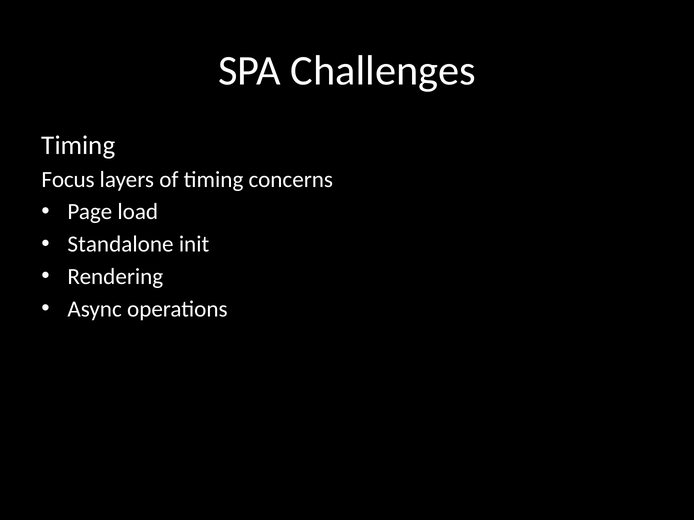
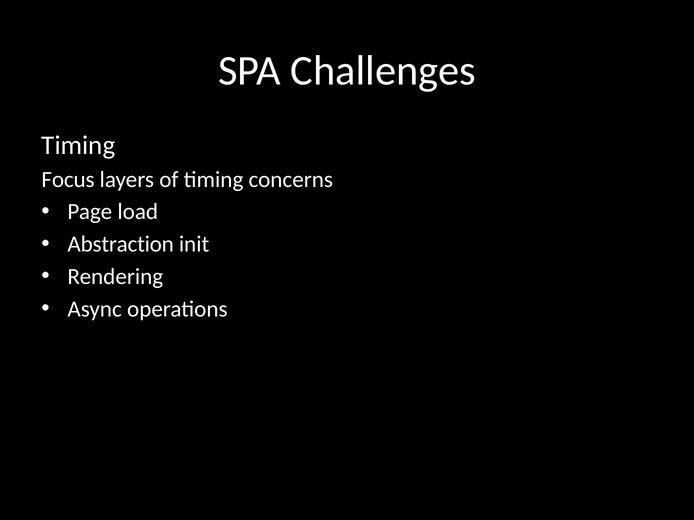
Standalone: Standalone -> Abstraction
